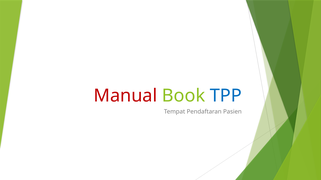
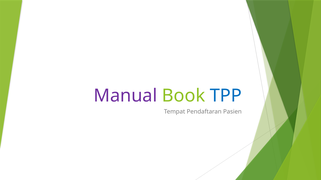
Manual colour: red -> purple
